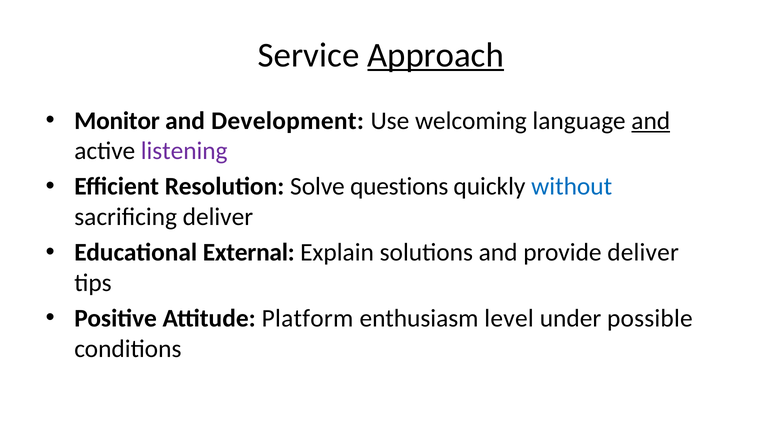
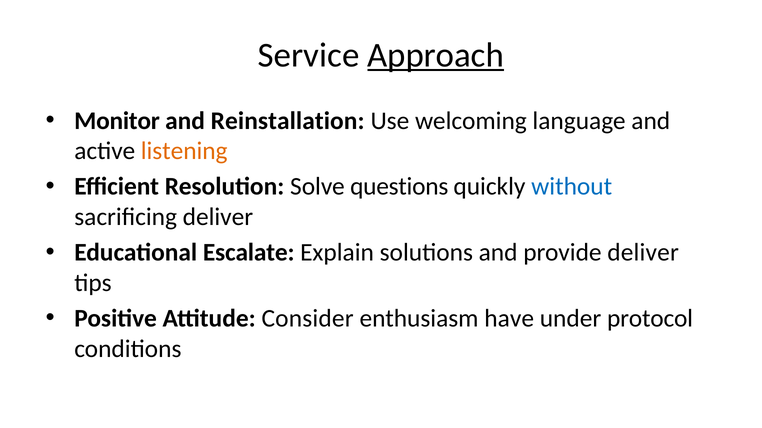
Development: Development -> Reinstallation
and at (651, 121) underline: present -> none
listening colour: purple -> orange
External: External -> Escalate
Platform: Platform -> Consider
level: level -> have
possible: possible -> protocol
